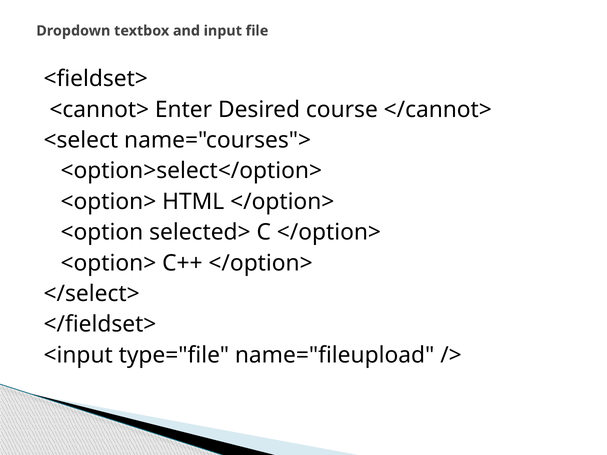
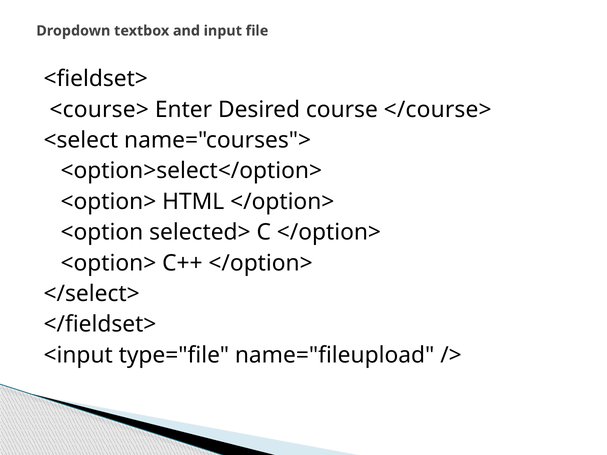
<cannot>: <cannot> -> <course>
</cannot>: </cannot> -> </course>
